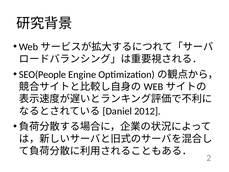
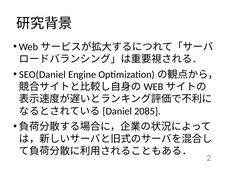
SEO(People: SEO(People -> SEO(Daniel
2012: 2012 -> 2085
